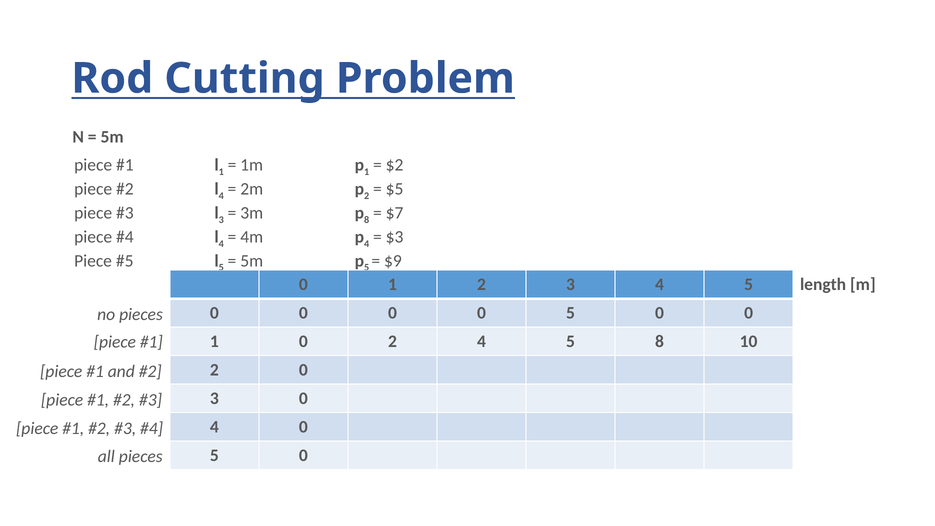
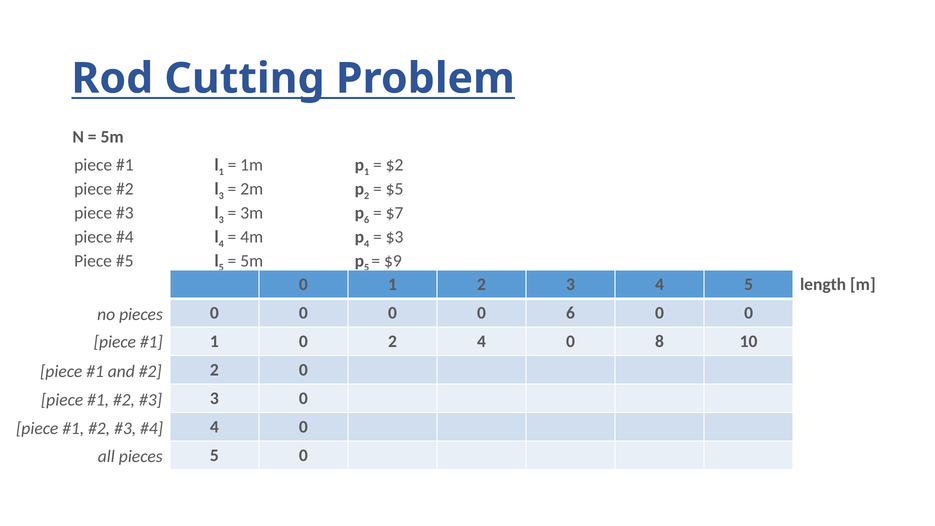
4 at (221, 196): 4 -> 3
8 at (367, 220): 8 -> 6
0 0 5: 5 -> 6
2 4 5: 5 -> 0
